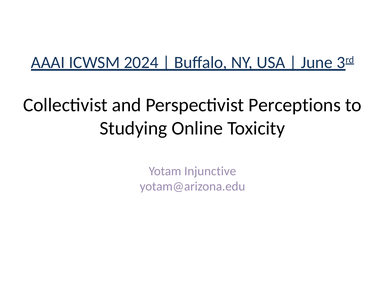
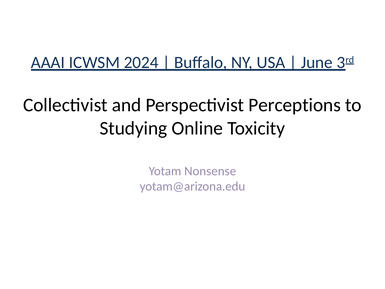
Injunctive: Injunctive -> Nonsense
